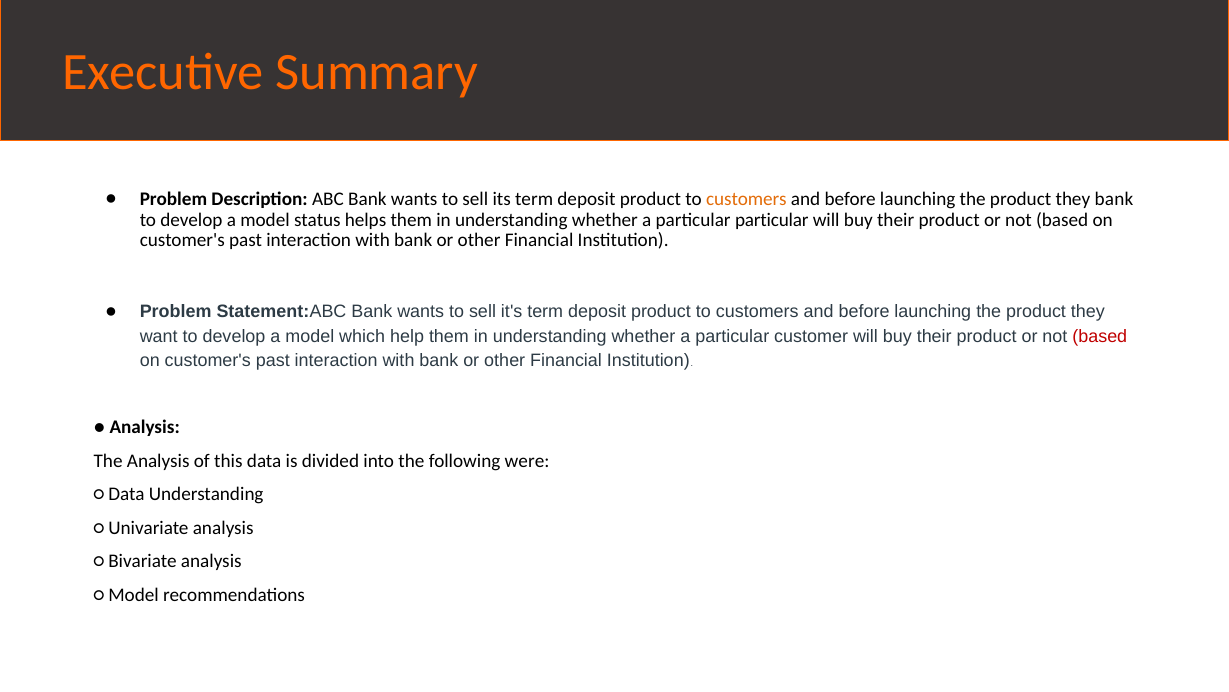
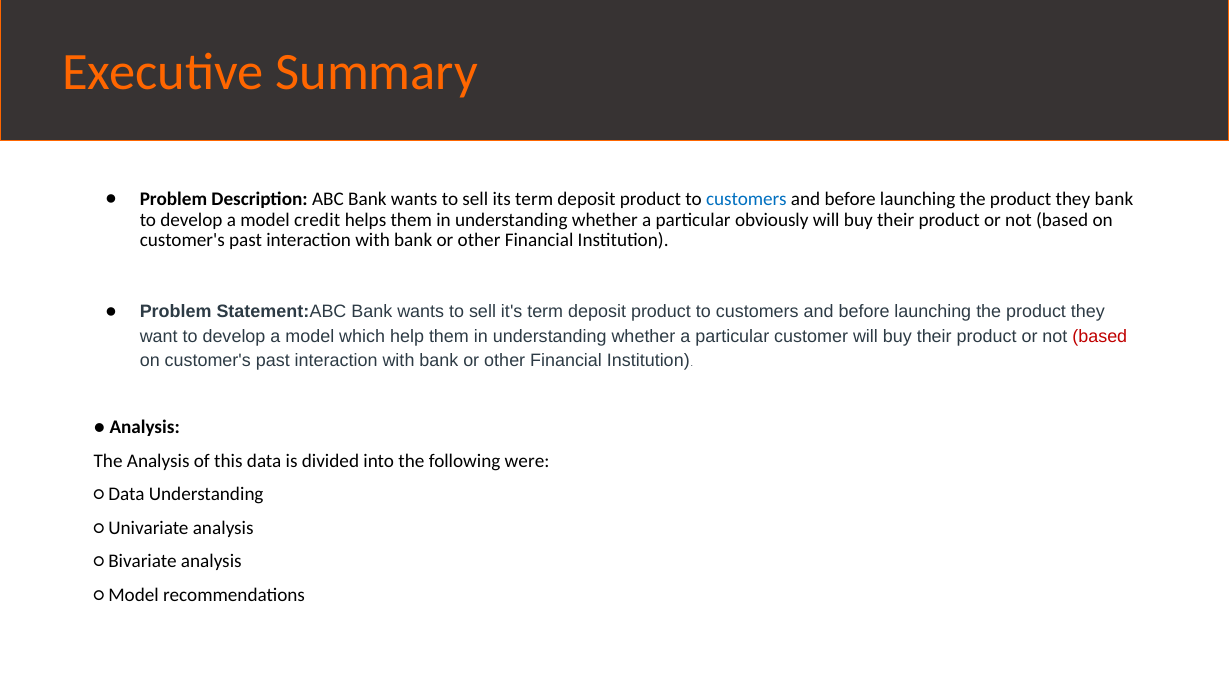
customers at (746, 199) colour: orange -> blue
status: status -> credit
particular particular: particular -> obviously
